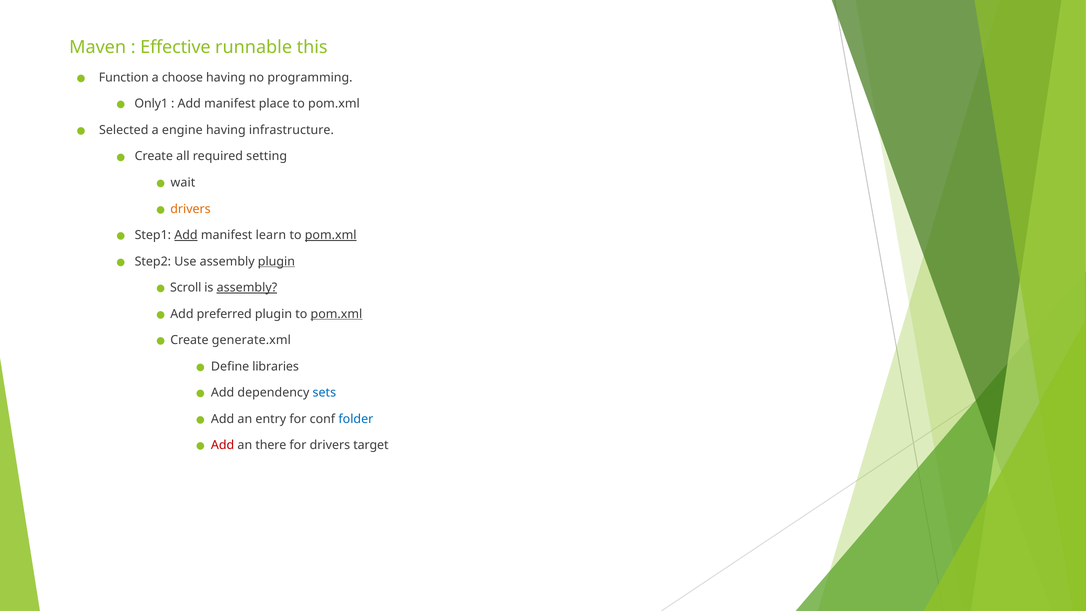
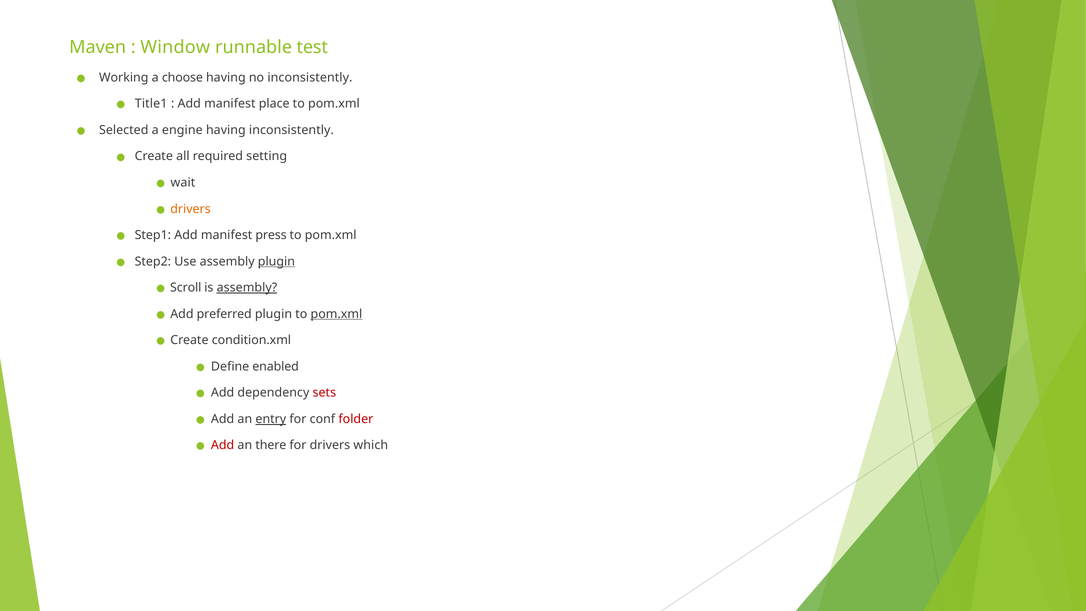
Effective: Effective -> Window
this: this -> test
Function: Function -> Working
no programming: programming -> inconsistently
Only1: Only1 -> Title1
having infrastructure: infrastructure -> inconsistently
Add at (186, 235) underline: present -> none
learn: learn -> press
pom.xml at (331, 235) underline: present -> none
generate.xml: generate.xml -> condition.xml
libraries: libraries -> enabled
sets colour: blue -> red
entry underline: none -> present
folder colour: blue -> red
target: target -> which
